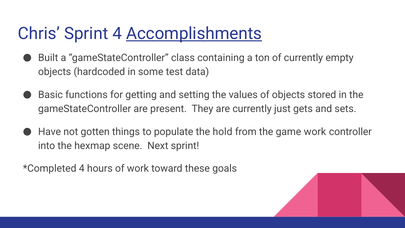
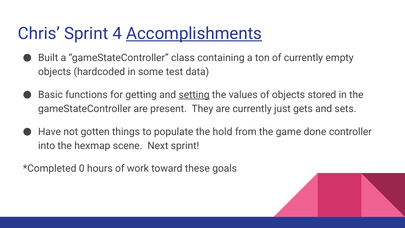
setting underline: none -> present
game work: work -> done
4 at (82, 169): 4 -> 0
